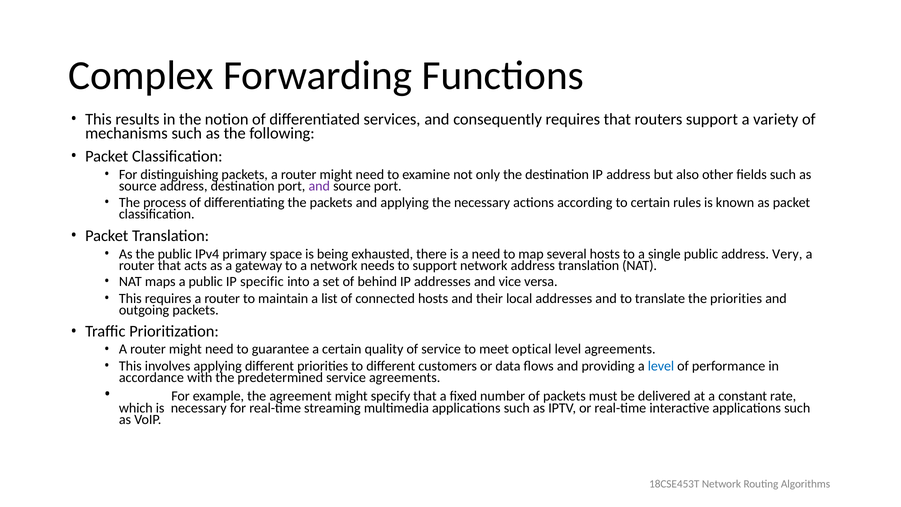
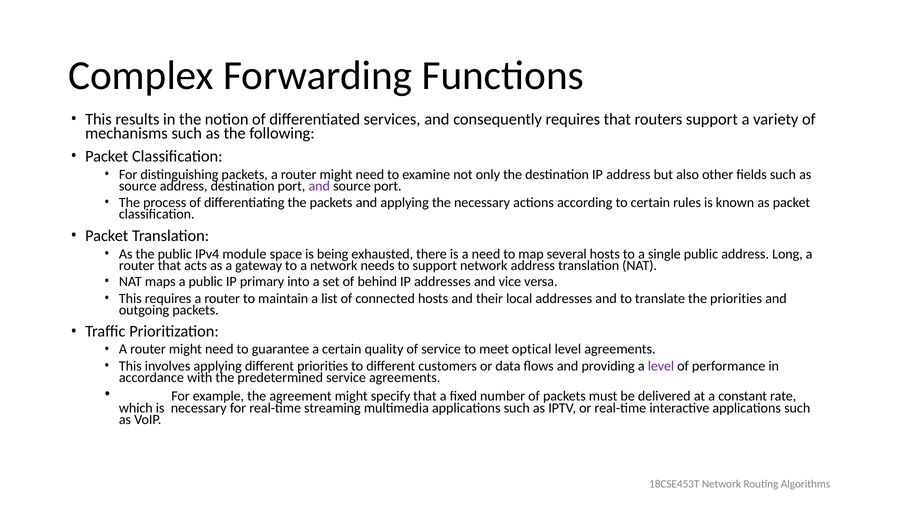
primary: primary -> module
Very: Very -> Long
specific: specific -> primary
level at (661, 366) colour: blue -> purple
